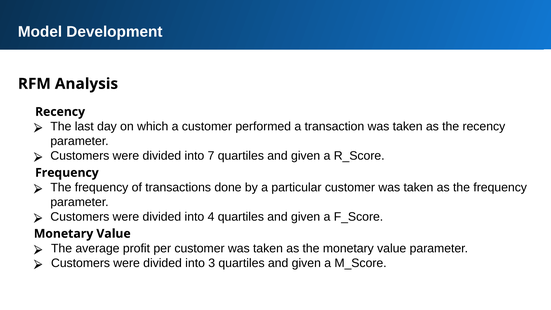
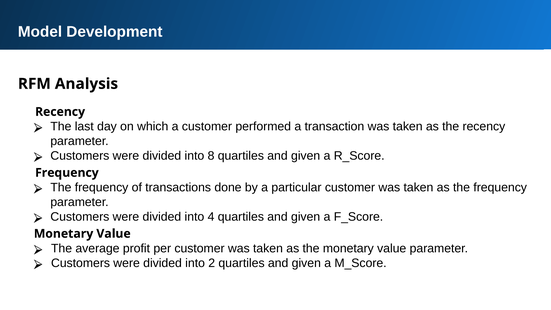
7: 7 -> 8
3: 3 -> 2
